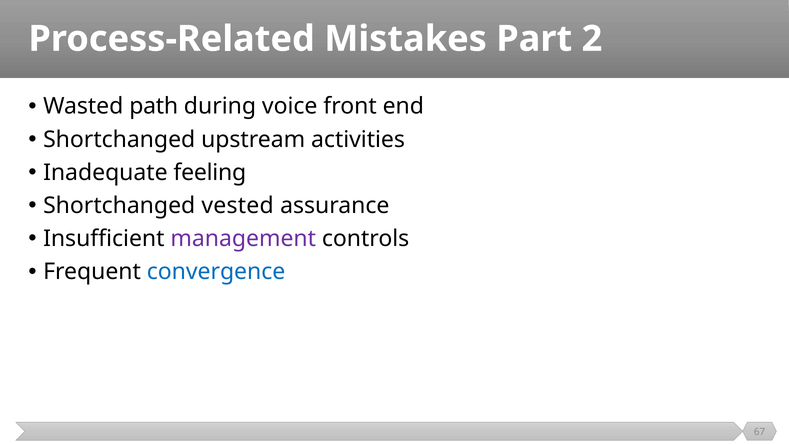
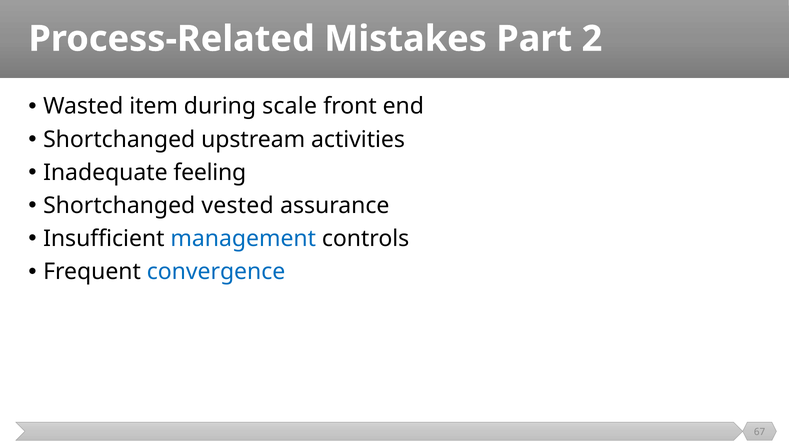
path: path -> item
voice: voice -> scale
management colour: purple -> blue
